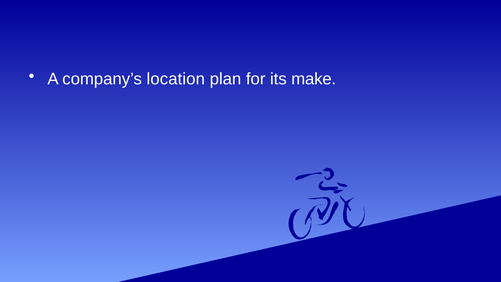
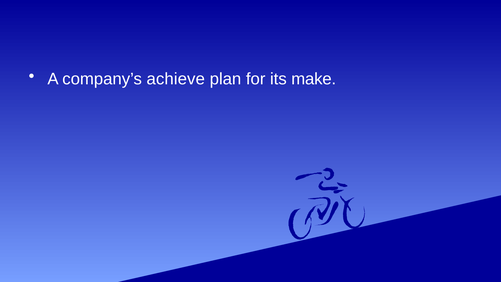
location: location -> achieve
